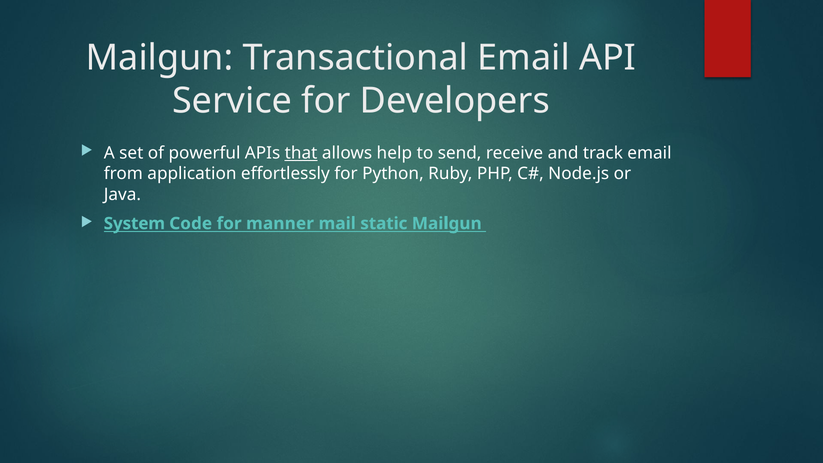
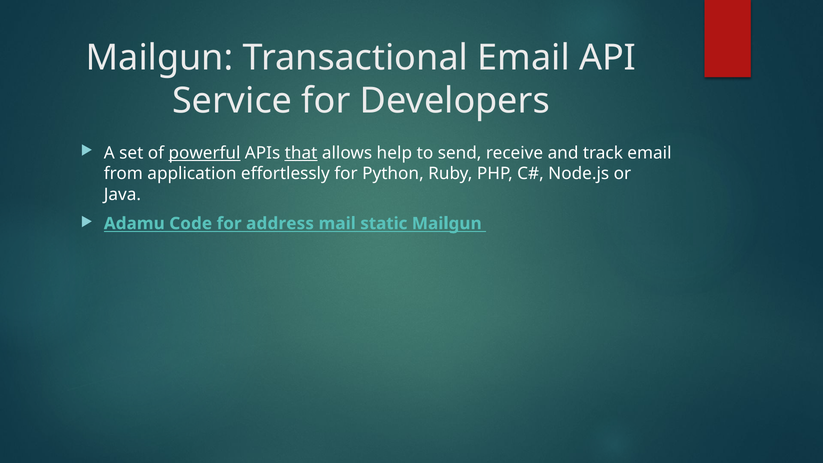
powerful underline: none -> present
System: System -> Adamu
manner: manner -> address
